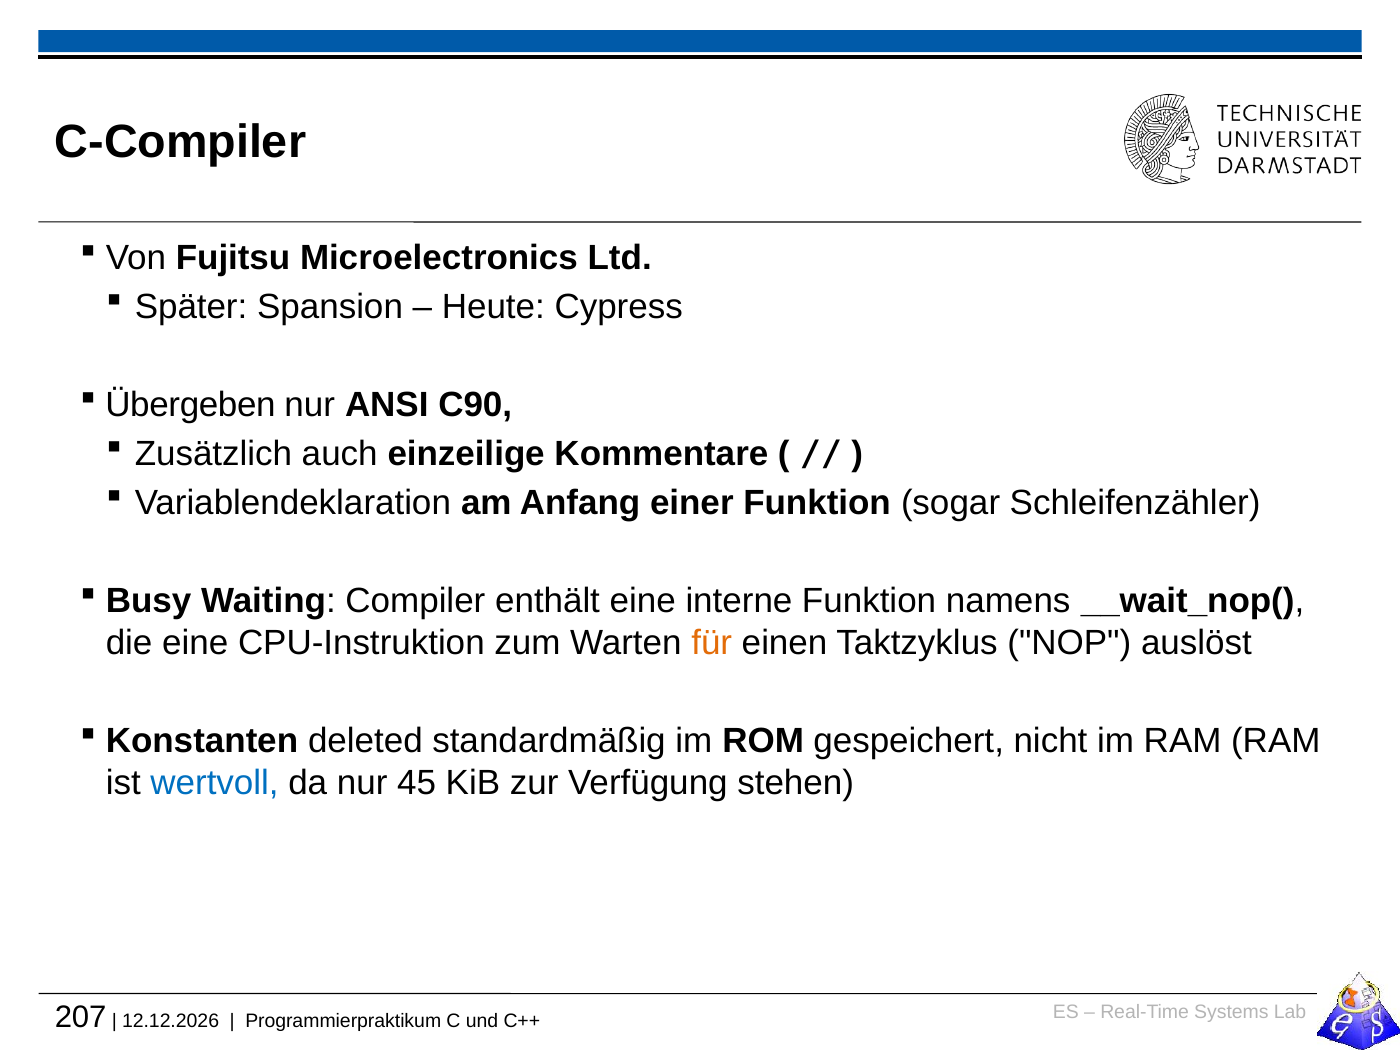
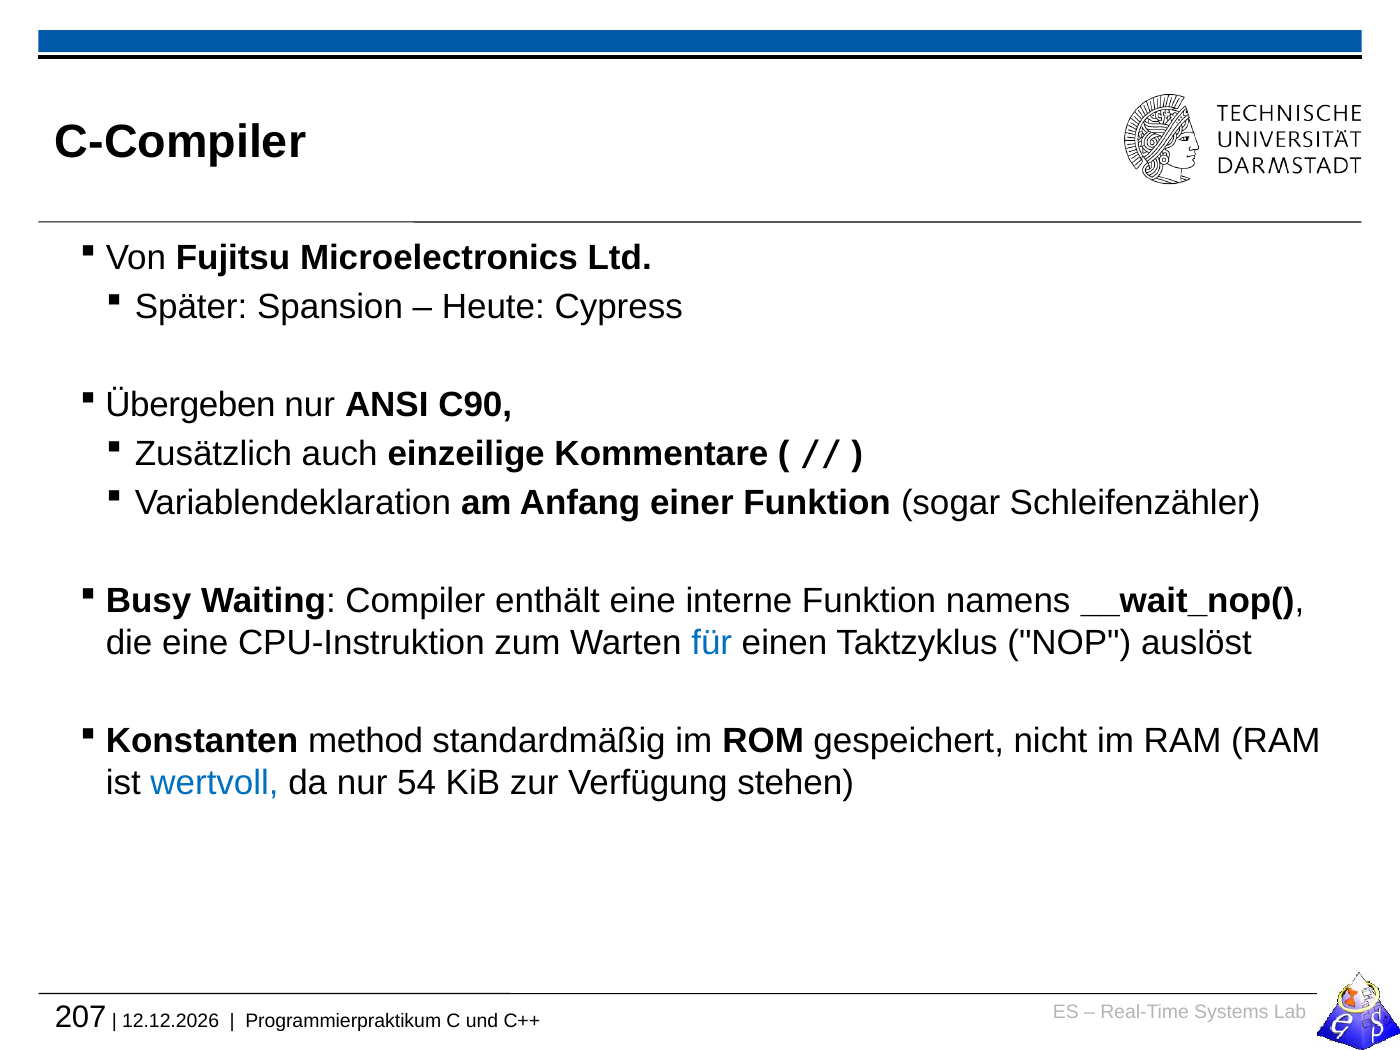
für colour: orange -> blue
deleted: deleted -> method
45: 45 -> 54
